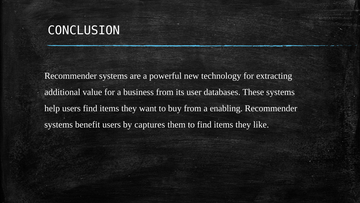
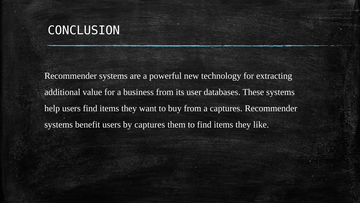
a enabling: enabling -> captures
